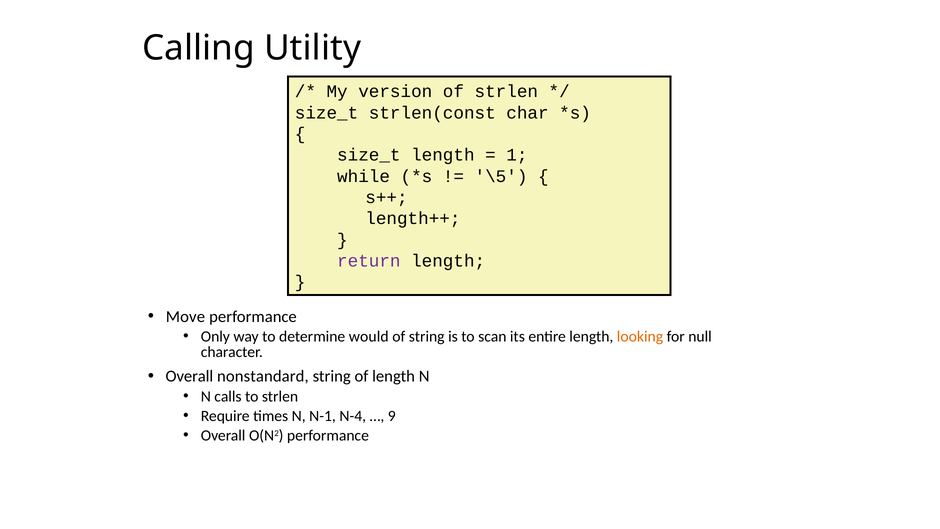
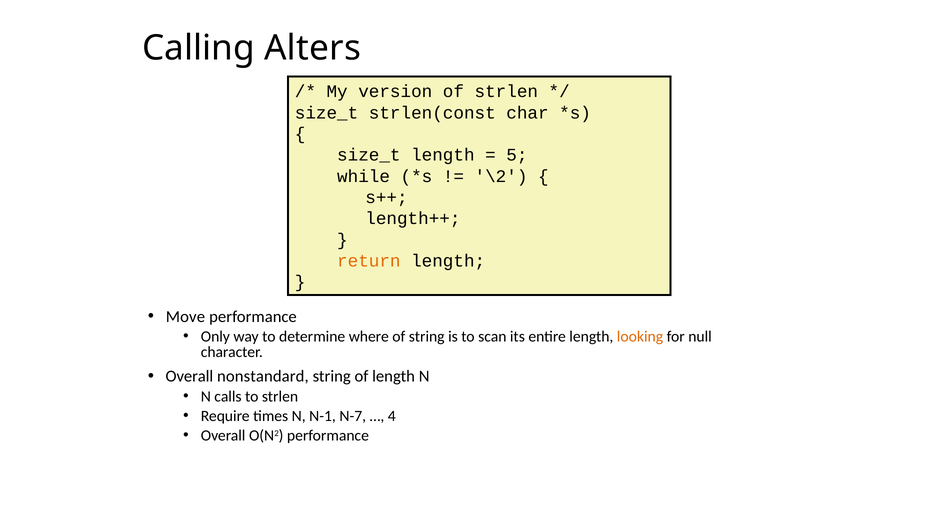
Utility: Utility -> Alters
1: 1 -> 5
\5: \5 -> \2
return colour: purple -> orange
would: would -> where
N-4: N-4 -> N-7
9: 9 -> 4
